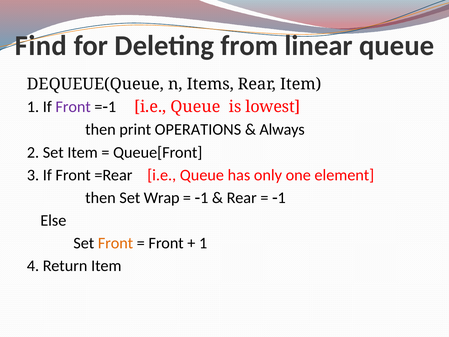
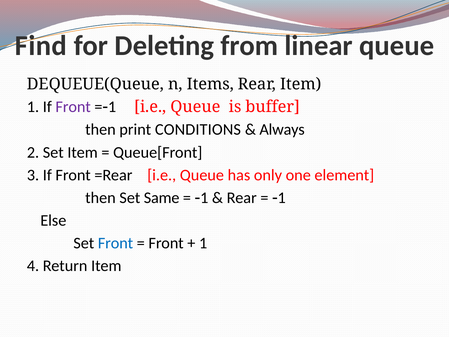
lowest: lowest -> buffer
OPERATIONS: OPERATIONS -> CONDITIONS
Wrap: Wrap -> Same
Front at (115, 243) colour: orange -> blue
